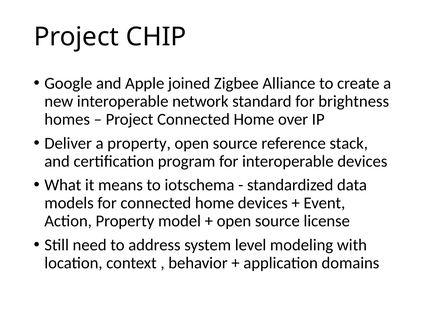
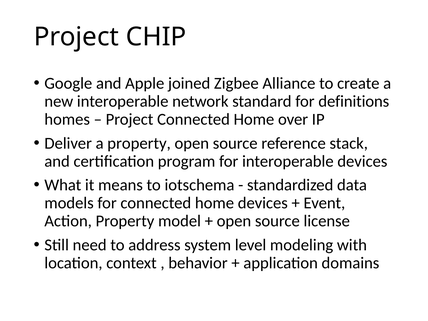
brightness: brightness -> definitions
